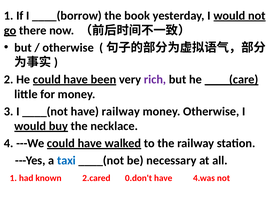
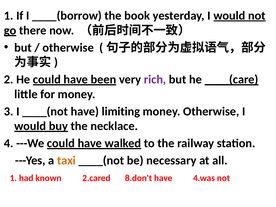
have railway: railway -> limiting
taxi colour: blue -> orange
0.don't: 0.don't -> 8.don't
